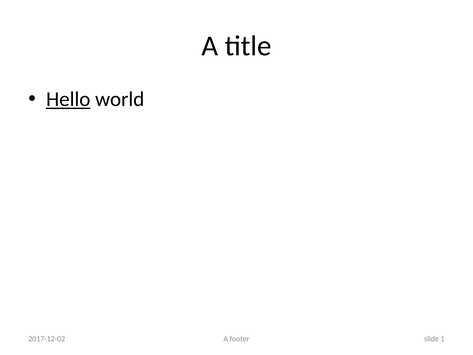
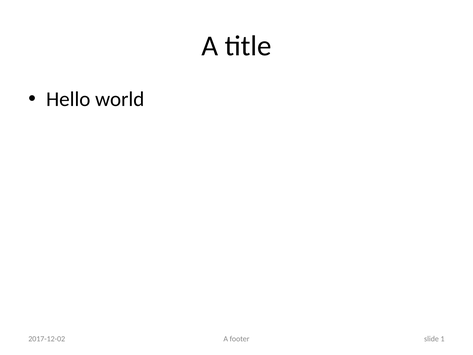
Hello underline: present -> none
